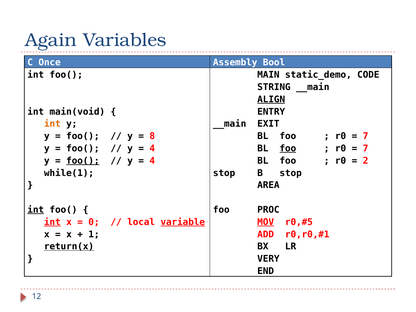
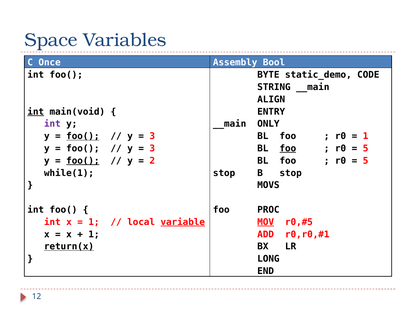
Again: Again -> Space
MAIN: MAIN -> BYTE
ALIGN underline: present -> none
int at (36, 112) underline: none -> present
int at (52, 124) colour: orange -> purple
EXIT: EXIT -> ONLY
foo( at (83, 136) underline: none -> present
8 at (152, 136): 8 -> 3
7 at (366, 136): 7 -> 1
4 at (152, 148): 4 -> 3
7 at (366, 148): 7 -> 5
4 at (152, 161): 4 -> 2
2 at (366, 161): 2 -> 5
AREA: AREA -> MOVS
int at (36, 210) underline: present -> none
int at (52, 222) underline: present -> none
0 at (94, 222): 0 -> 1
VERY: VERY -> LONG
